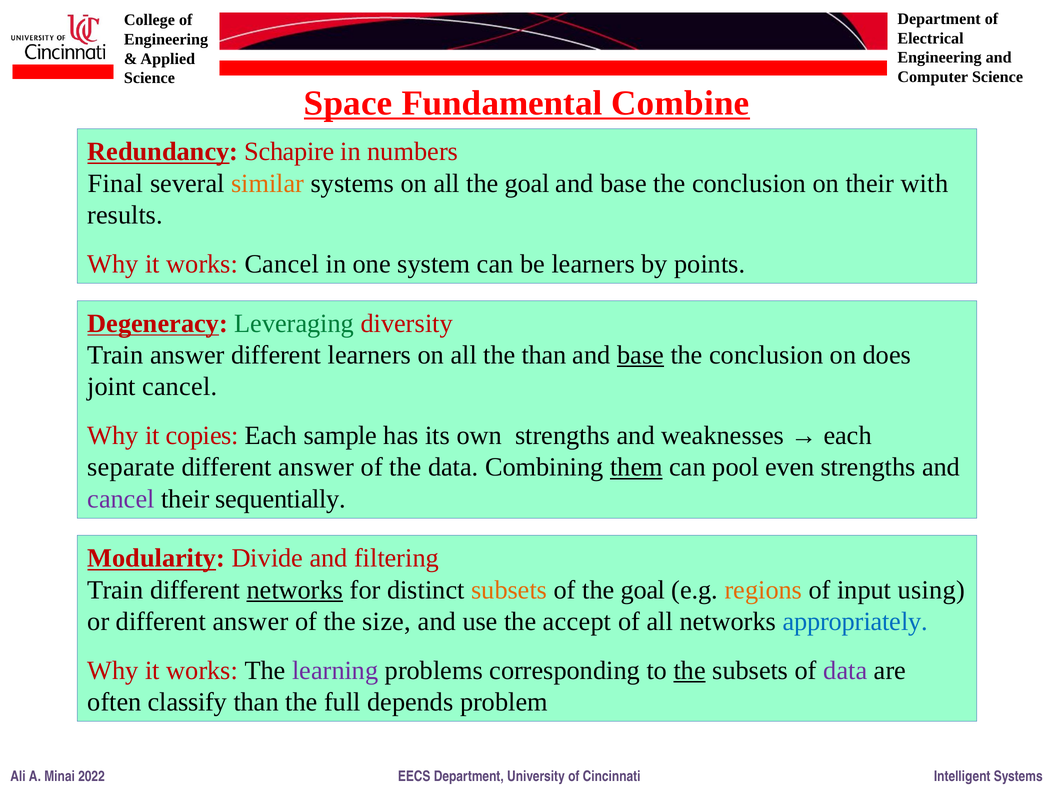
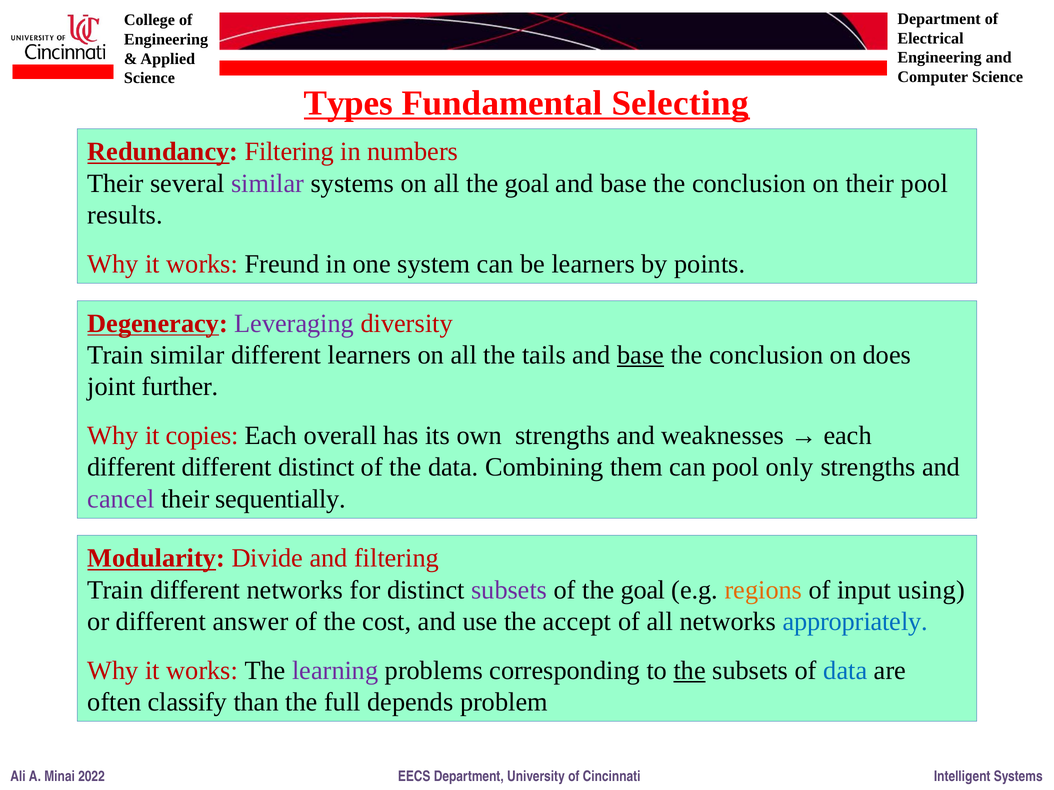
Space: Space -> Types
Combine: Combine -> Selecting
Redundancy Schapire: Schapire -> Filtering
Final at (115, 184): Final -> Their
similar at (268, 184) colour: orange -> purple
their with: with -> pool
works Cancel: Cancel -> Freund
Leveraging colour: green -> purple
Train answer: answer -> similar
the than: than -> tails
joint cancel: cancel -> further
sample: sample -> overall
separate at (131, 468): separate -> different
answer at (316, 468): answer -> distinct
them underline: present -> none
even: even -> only
networks at (295, 590) underline: present -> none
subsets at (509, 590) colour: orange -> purple
size: size -> cost
data at (845, 671) colour: purple -> blue
